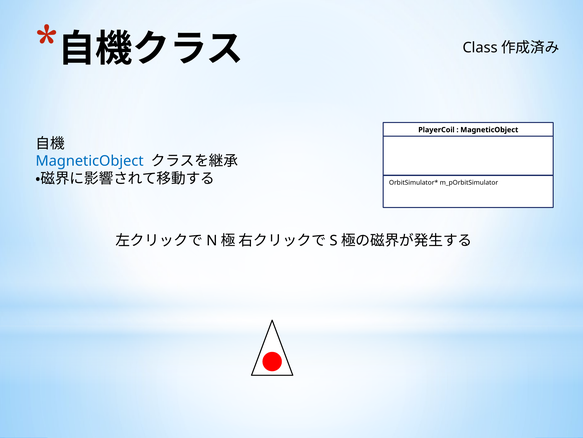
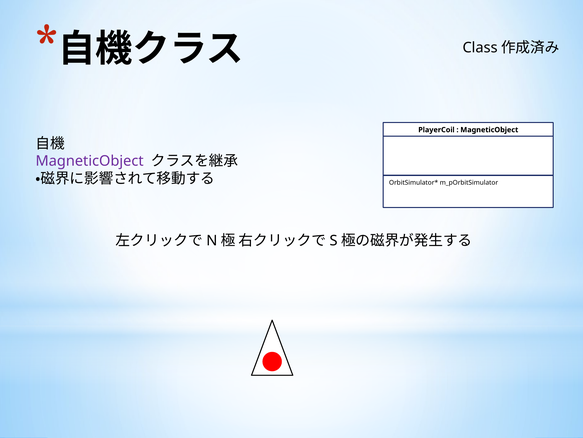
MagneticObject at (90, 161) colour: blue -> purple
